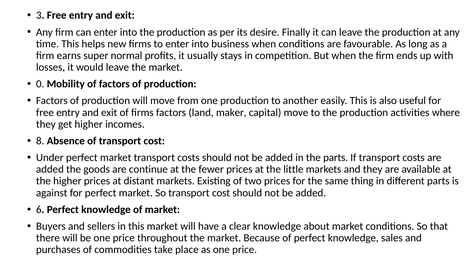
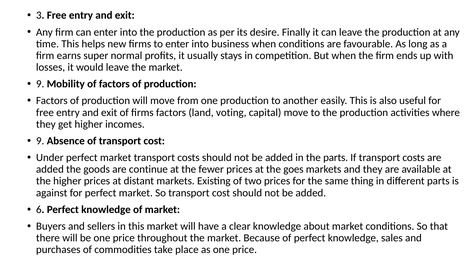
0 at (40, 84): 0 -> 9
maker: maker -> voting
8 at (40, 141): 8 -> 9
little: little -> goes
